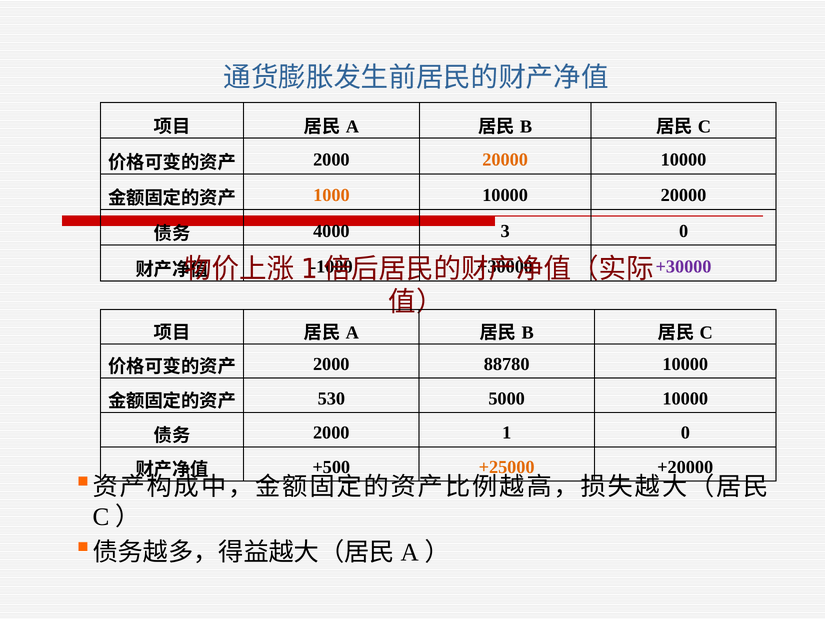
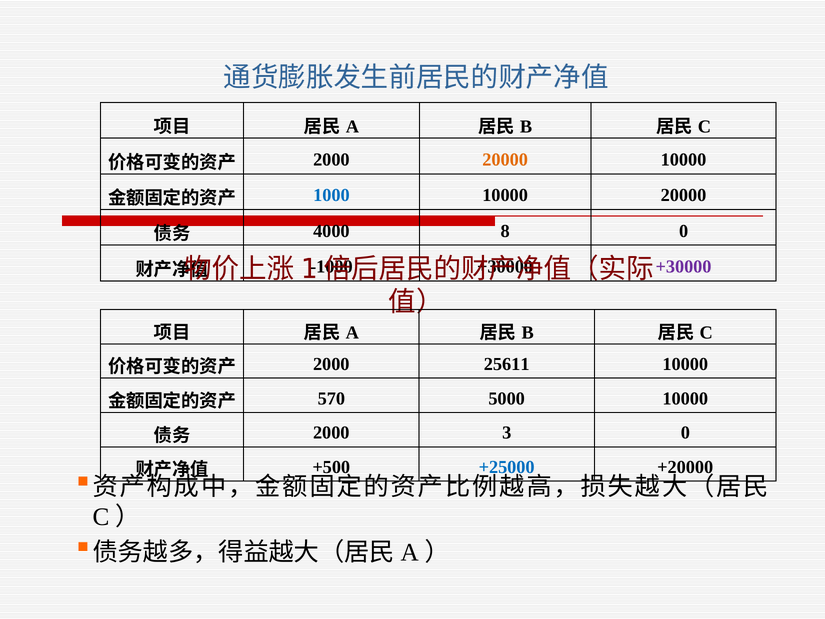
1000 colour: orange -> blue
3: 3 -> 8
88780: 88780 -> 25611
530: 530 -> 570
1: 1 -> 3
+25000 colour: orange -> blue
